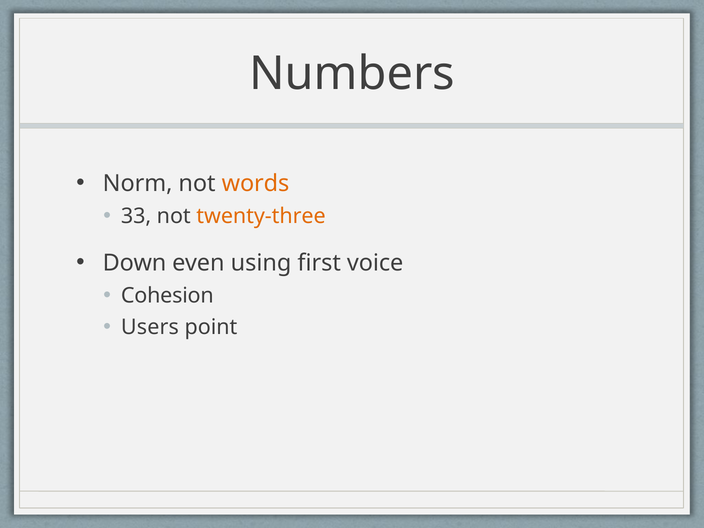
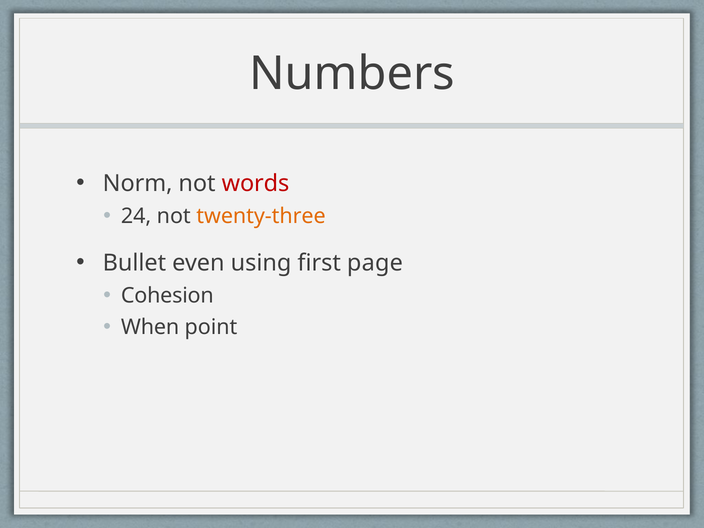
words colour: orange -> red
33: 33 -> 24
Down: Down -> Bullet
voice: voice -> page
Users: Users -> When
